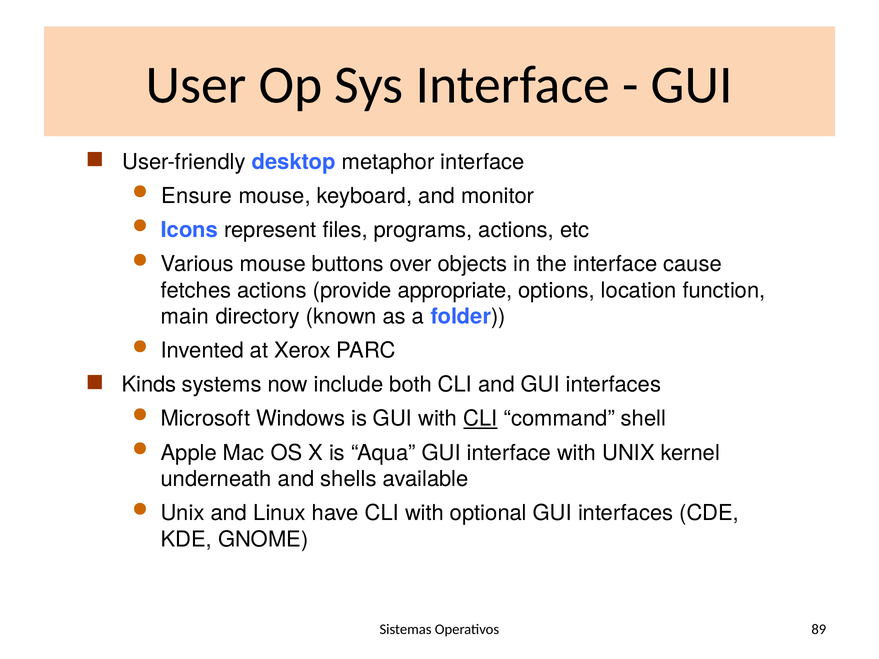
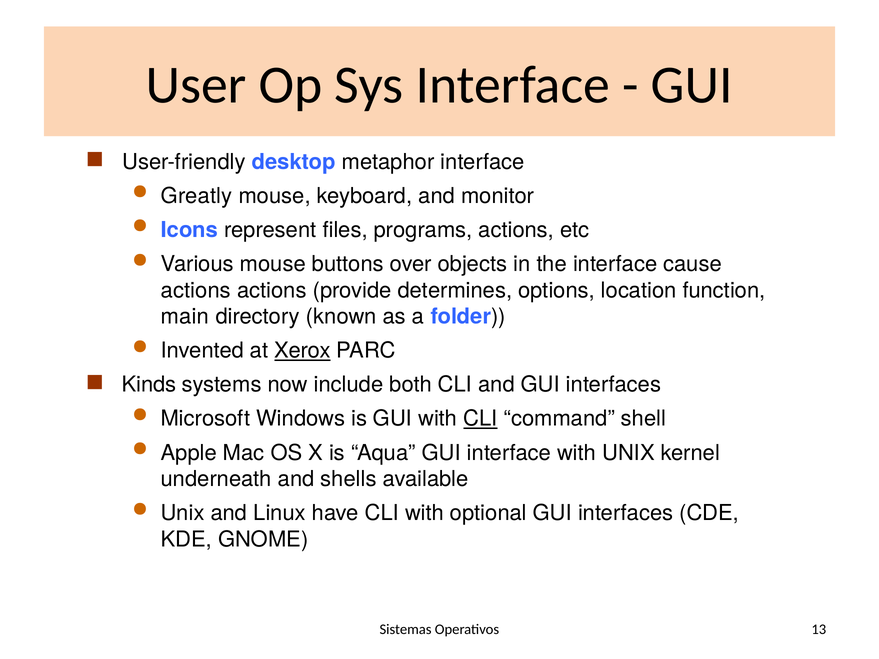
Ensure: Ensure -> Greatly
fetches at (196, 290): fetches -> actions
appropriate: appropriate -> determines
Xerox underline: none -> present
89: 89 -> 13
